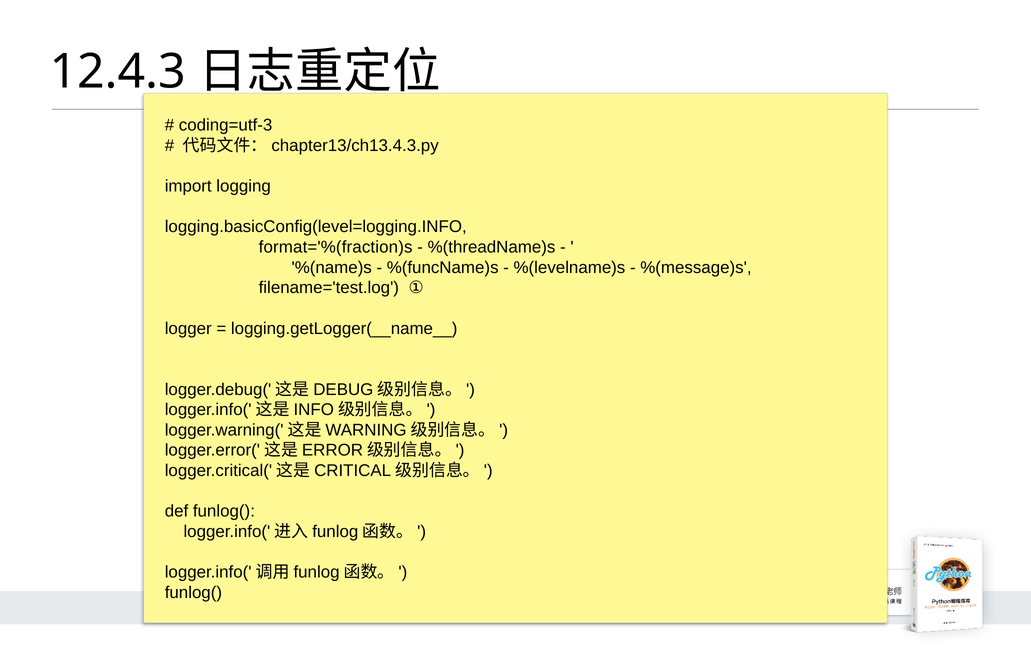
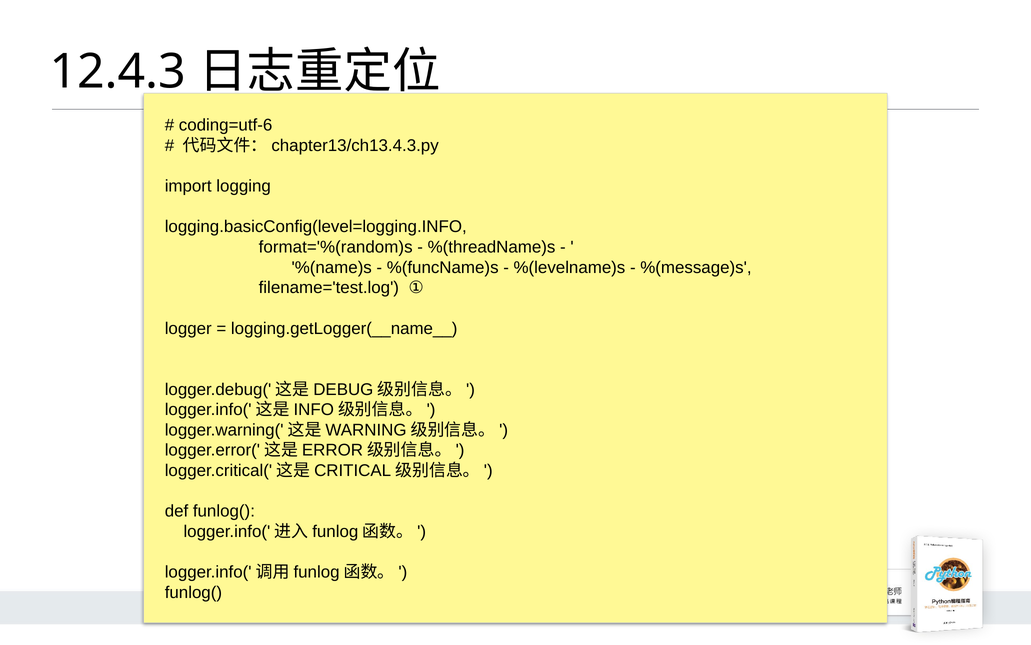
coding=utf-3: coding=utf-3 -> coding=utf-6
format='%(fraction)s: format='%(fraction)s -> format='%(random)s
